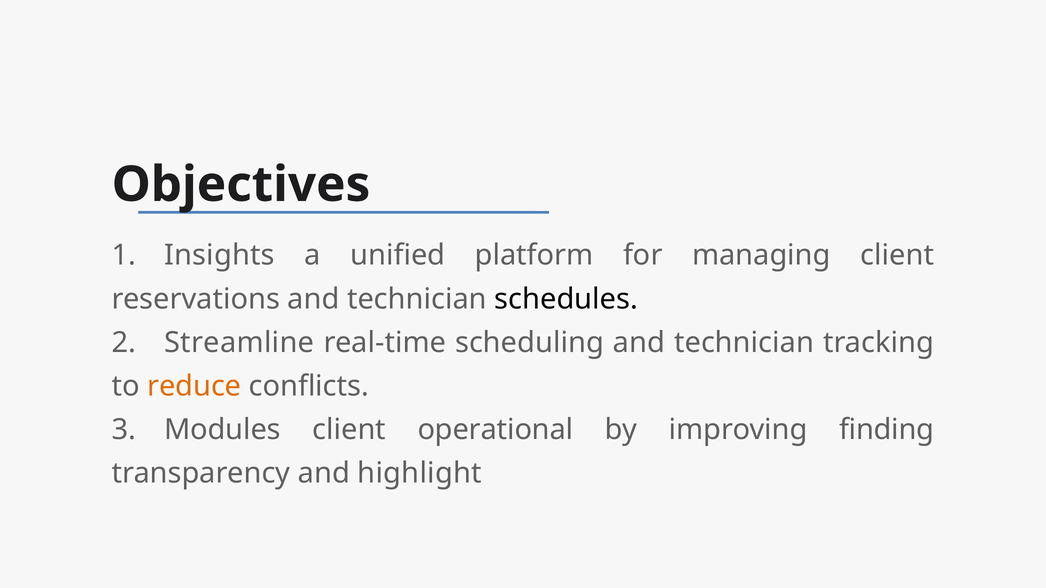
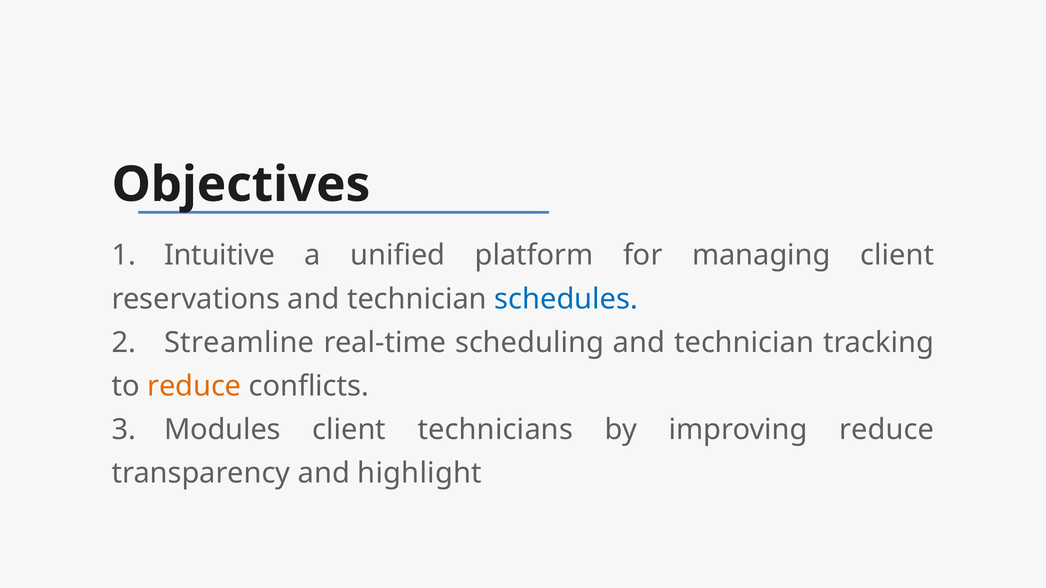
Insights: Insights -> Intuitive
schedules colour: black -> blue
operational: operational -> technicians
improving finding: finding -> reduce
